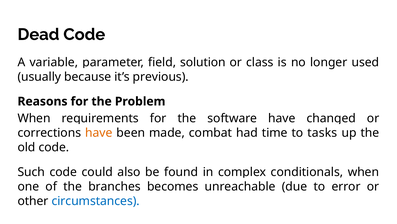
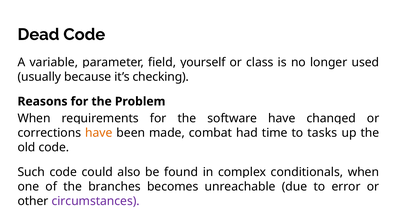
solution: solution -> yourself
previous: previous -> checking
circumstances colour: blue -> purple
